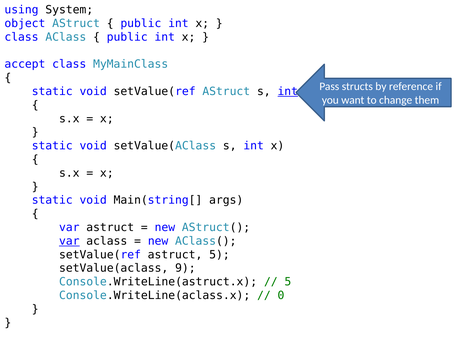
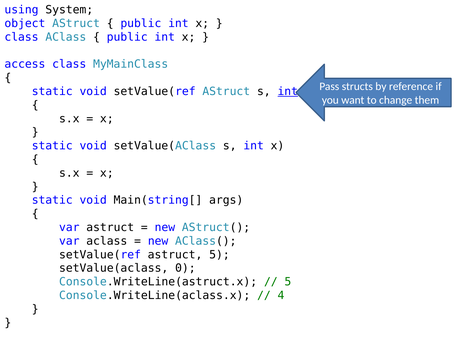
accept: accept -> access
var at (69, 241) underline: present -> none
9: 9 -> 0
0: 0 -> 4
